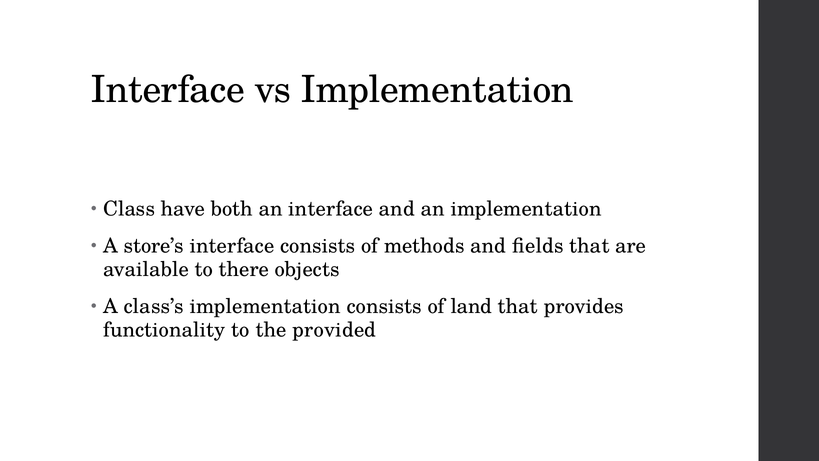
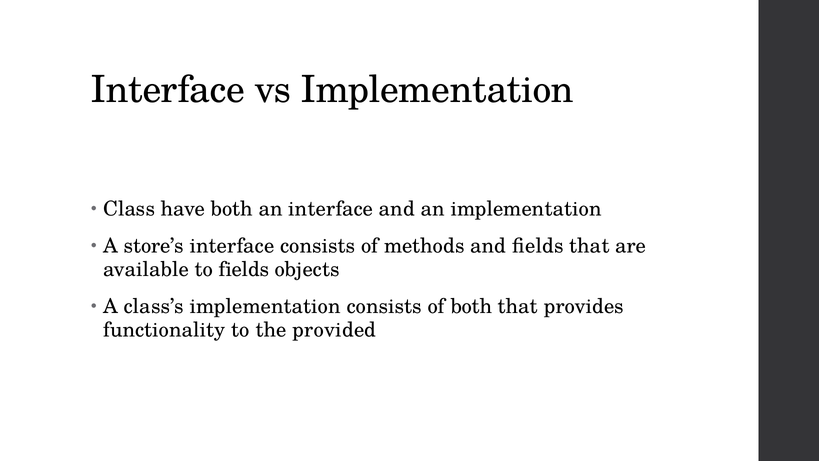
to there: there -> fields
of land: land -> both
